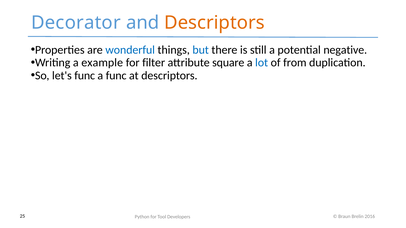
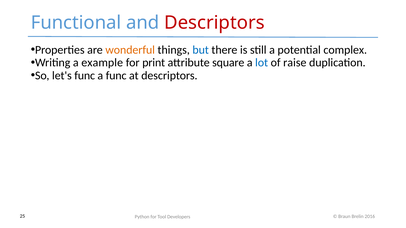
Decorator: Decorator -> Functional
Descriptors at (214, 23) colour: orange -> red
wonderful colour: blue -> orange
negative: negative -> complex
filter: filter -> print
from: from -> raise
